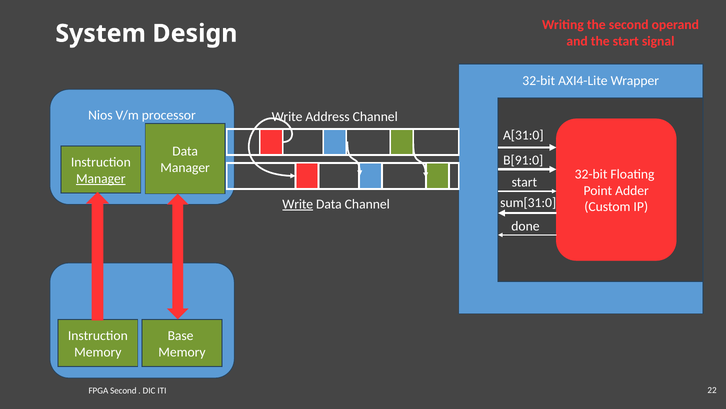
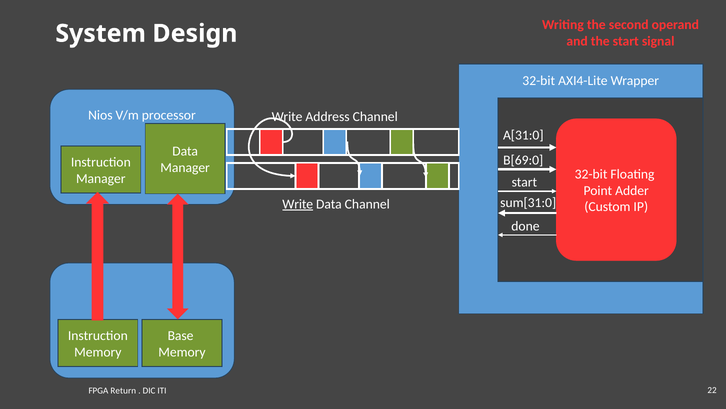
B[91:0: B[91:0 -> B[69:0
Manager at (101, 178) underline: present -> none
FPGA Second: Second -> Return
